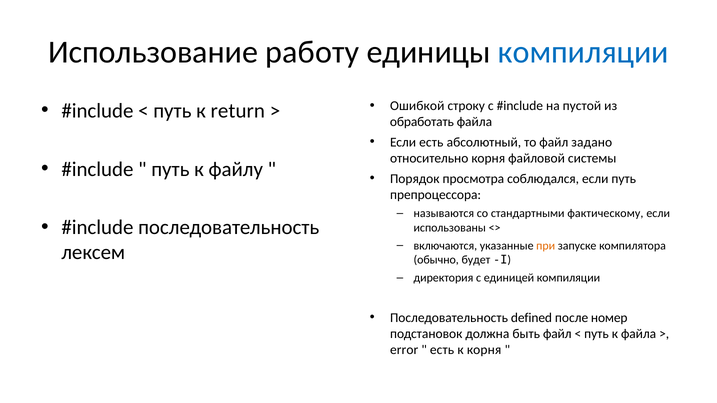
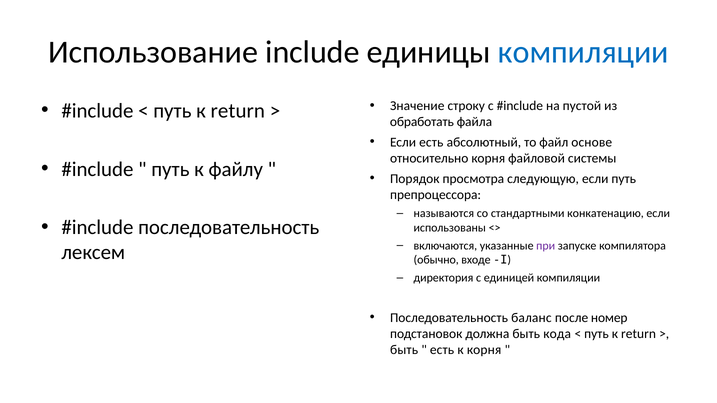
работу: работу -> include
Ошибкой: Ошибкой -> Значение
задано: задано -> основе
соблюдался: соблюдался -> следующую
фактическому: фактическому -> конкатенацию
при colour: orange -> purple
будет: будет -> входе
defined: defined -> баланс
быть файл: файл -> кода
файла at (639, 334): файла -> return
error at (404, 350): error -> быть
